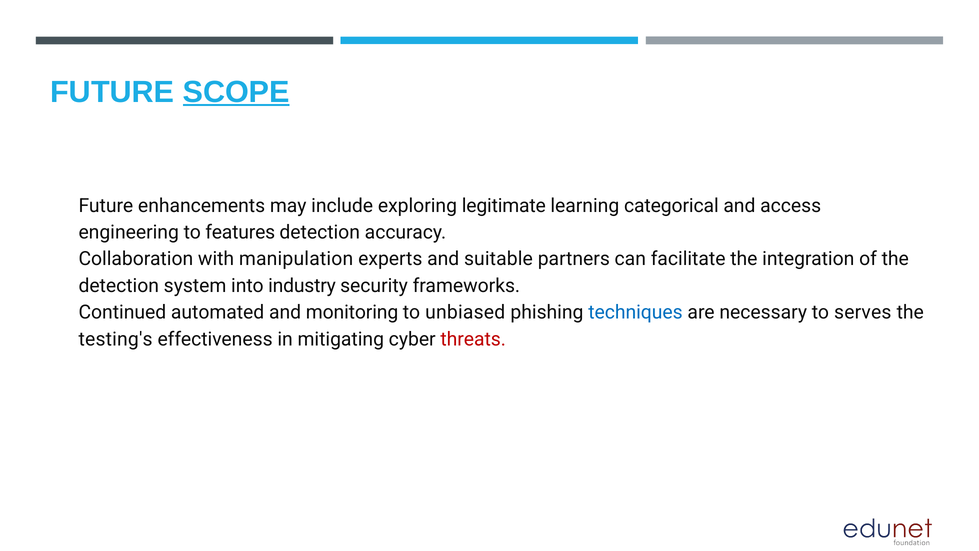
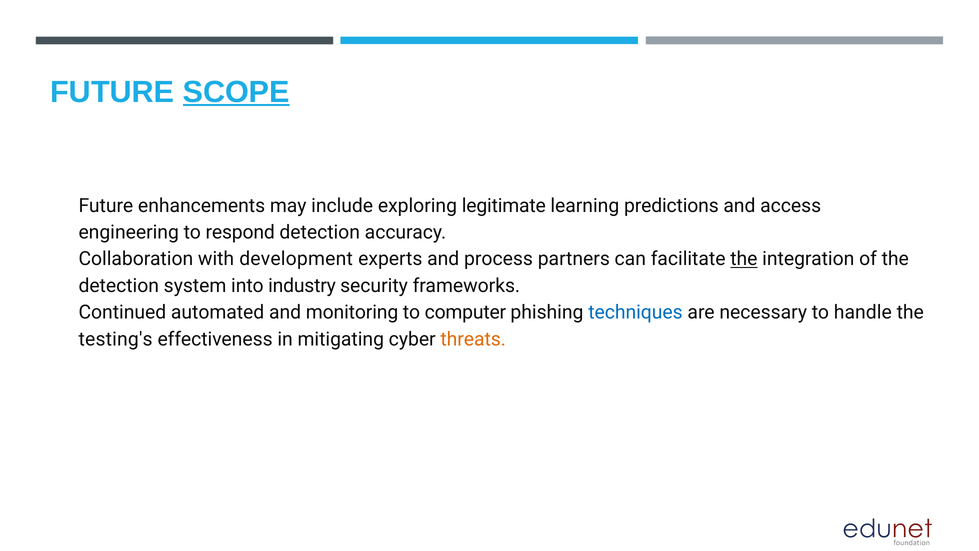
categorical: categorical -> predictions
features: features -> respond
manipulation: manipulation -> development
suitable: suitable -> process
the at (744, 259) underline: none -> present
unbiased: unbiased -> computer
serves: serves -> handle
threats colour: red -> orange
